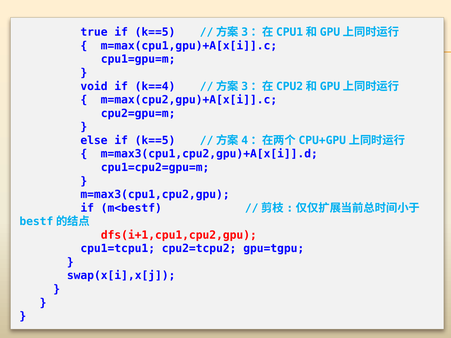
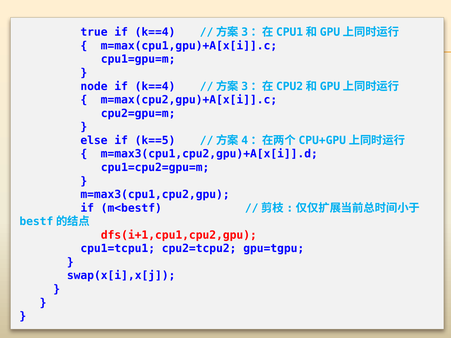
k==5 at (155, 32): k==5 -> k==4
void: void -> node
